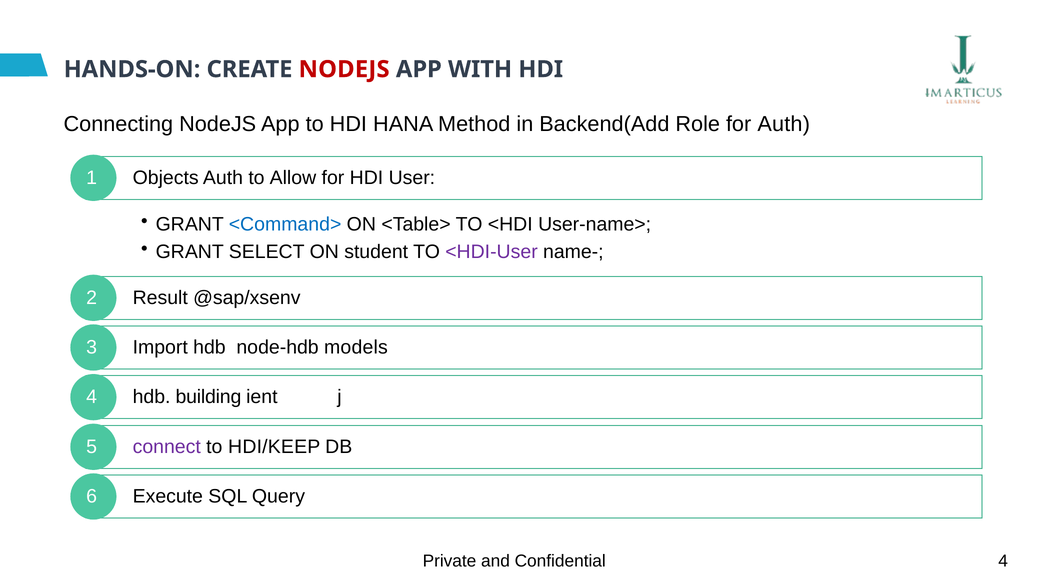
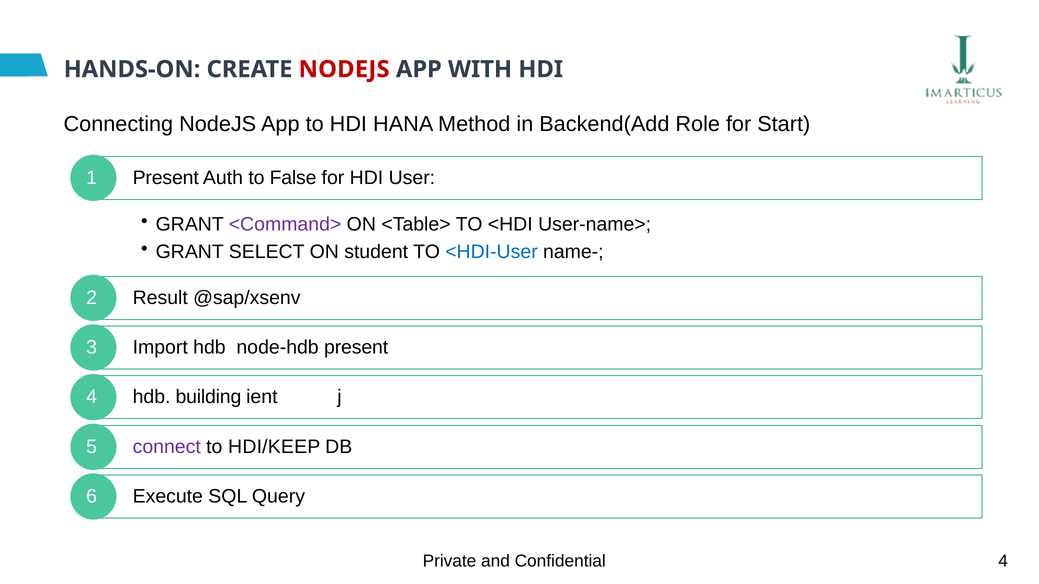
for Auth: Auth -> Start
Objects at (166, 178): Objects -> Present
Allow: Allow -> False
<Command> colour: blue -> purple
<HDI-User colour: purple -> blue
node-hdb models: models -> present
